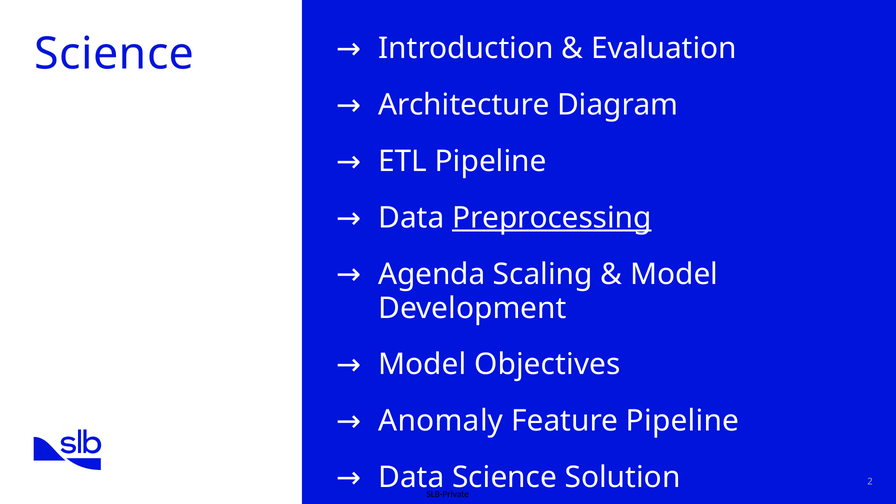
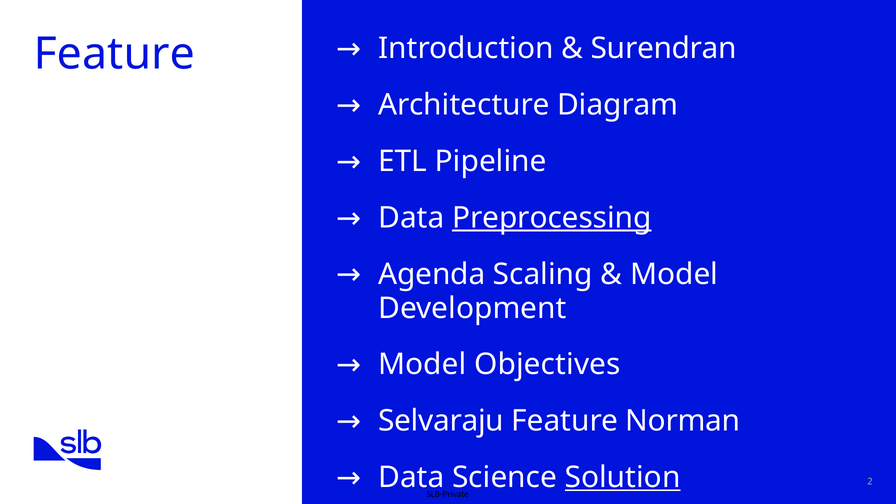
Science at (114, 54): Science -> Feature
Evaluation: Evaluation -> Surendran
Anomaly: Anomaly -> Selvaraju
Feature Pipeline: Pipeline -> Norman
Solution underline: none -> present
